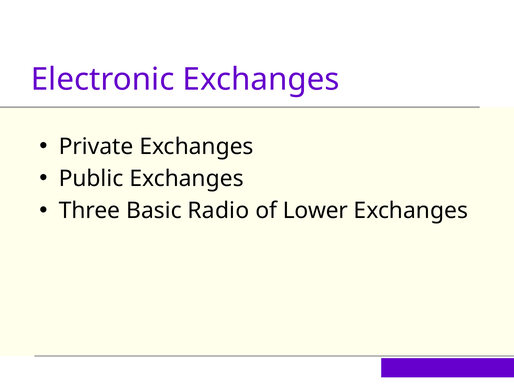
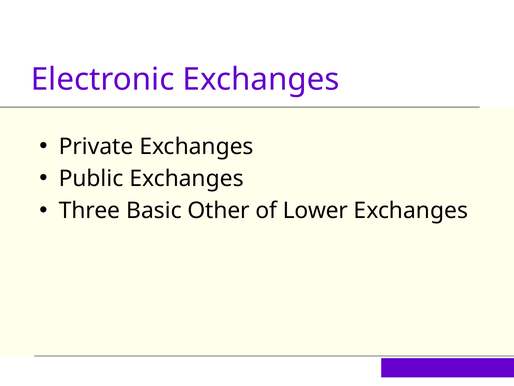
Radio: Radio -> Other
